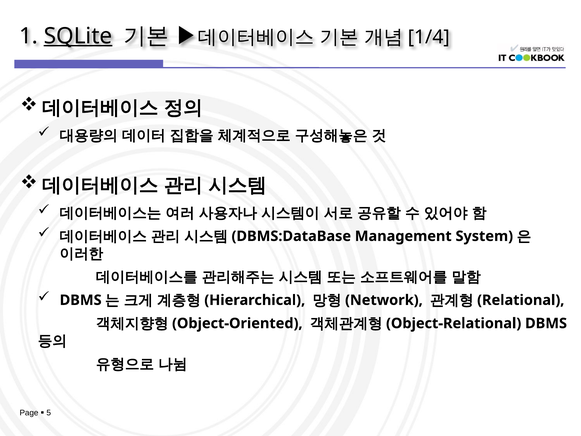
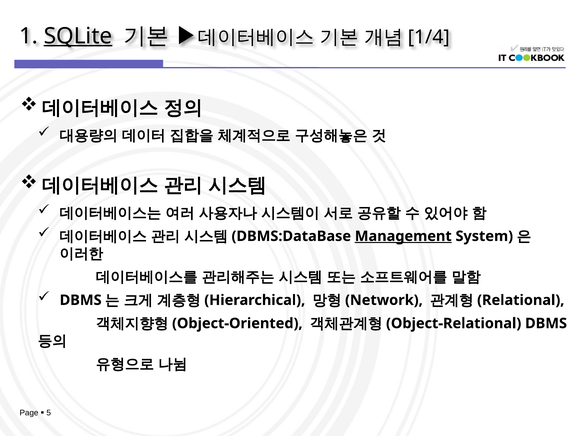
Management underline: none -> present
